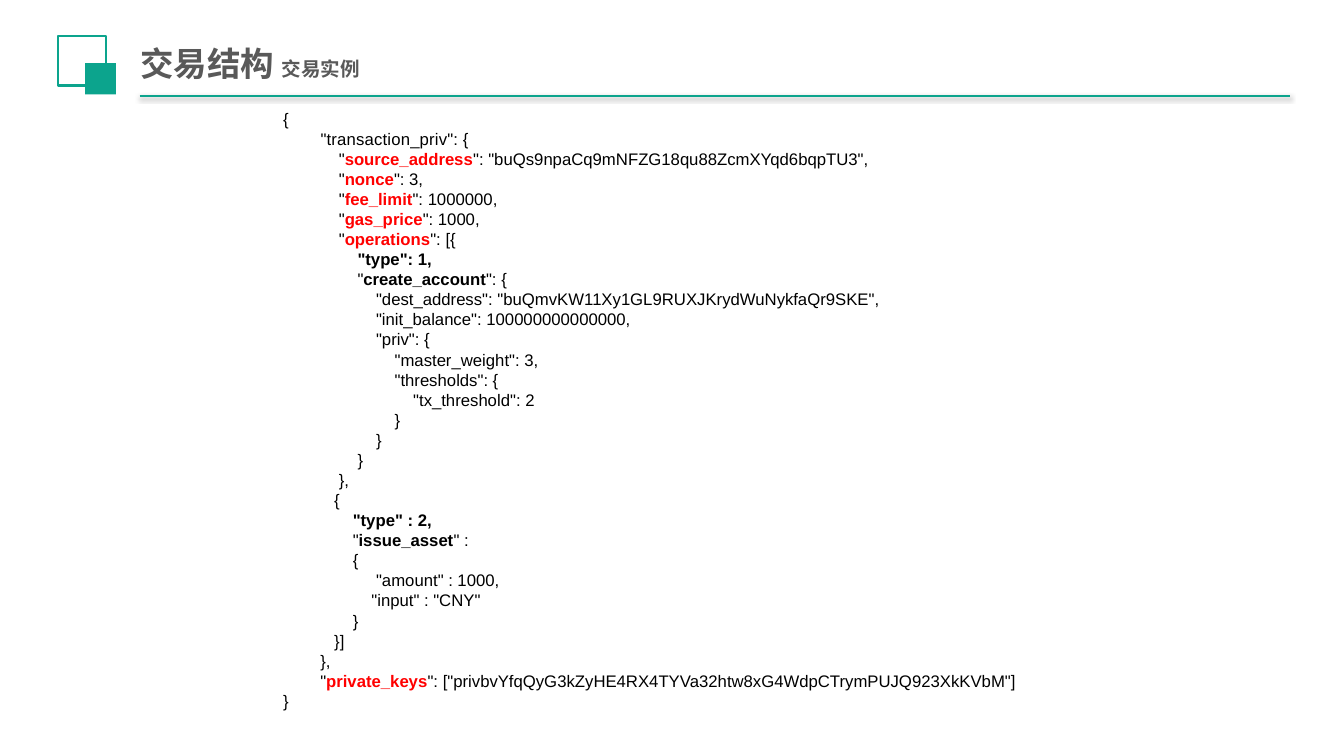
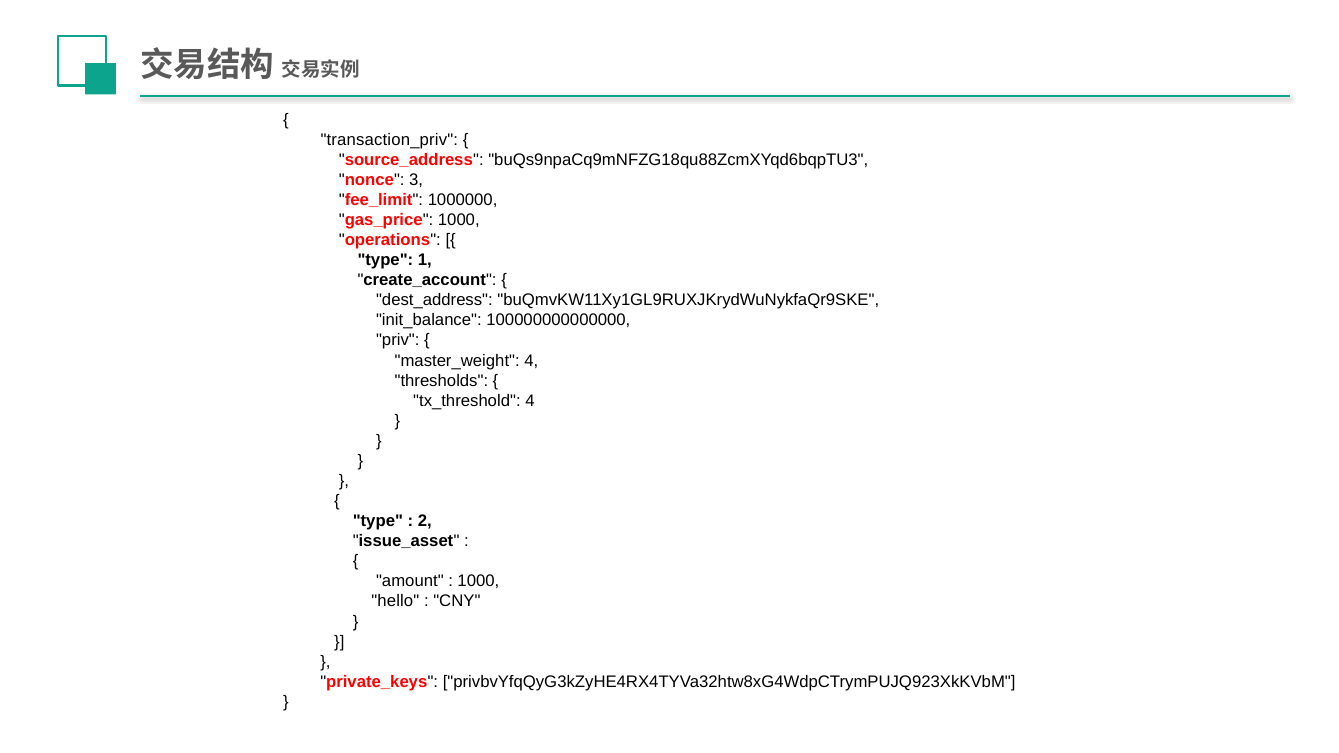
master_weight 3: 3 -> 4
tx_threshold 2: 2 -> 4
input: input -> hello
